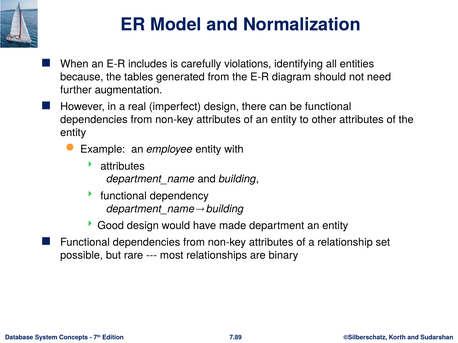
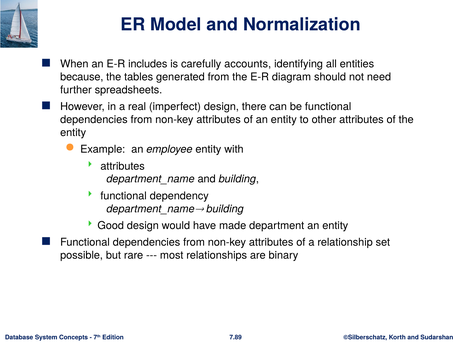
violations: violations -> accounts
augmentation: augmentation -> spreadsheets
